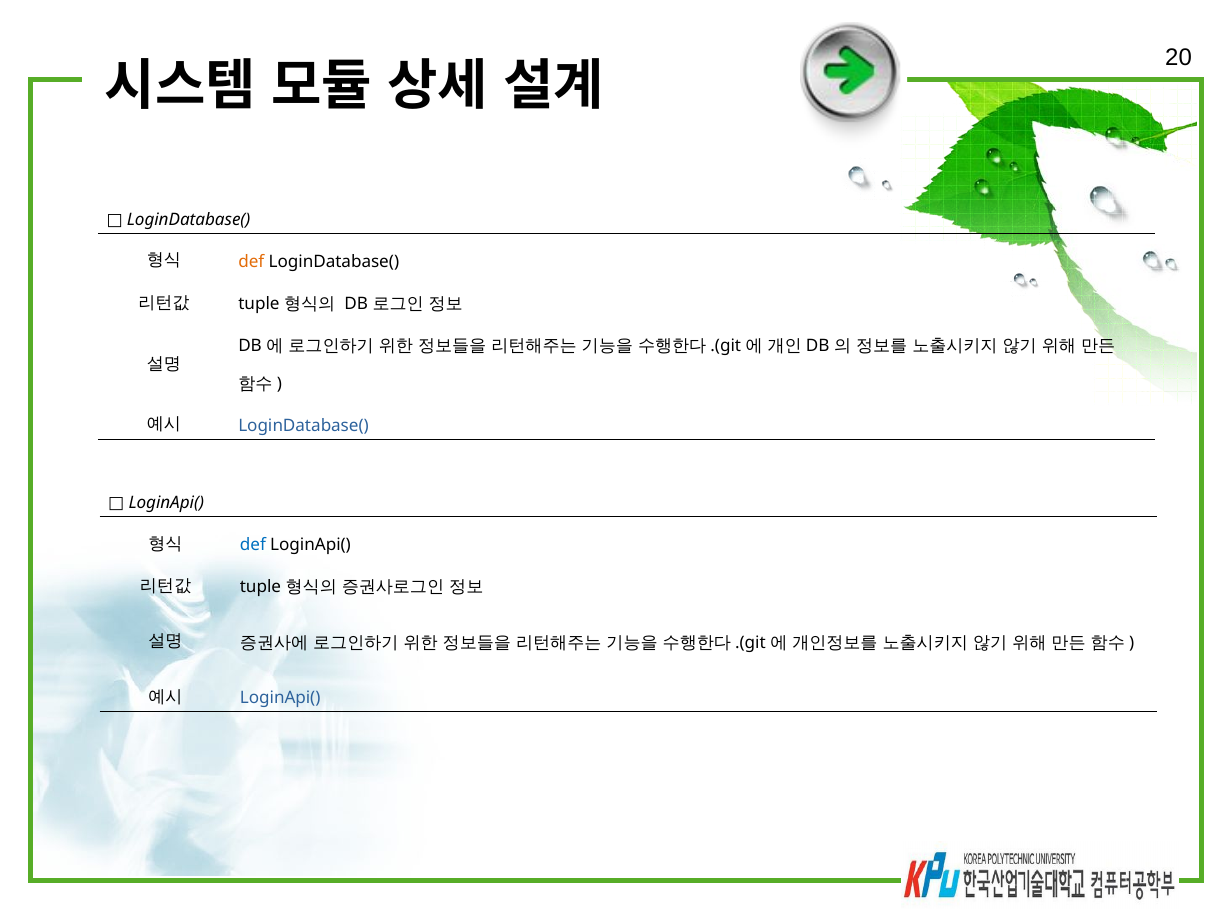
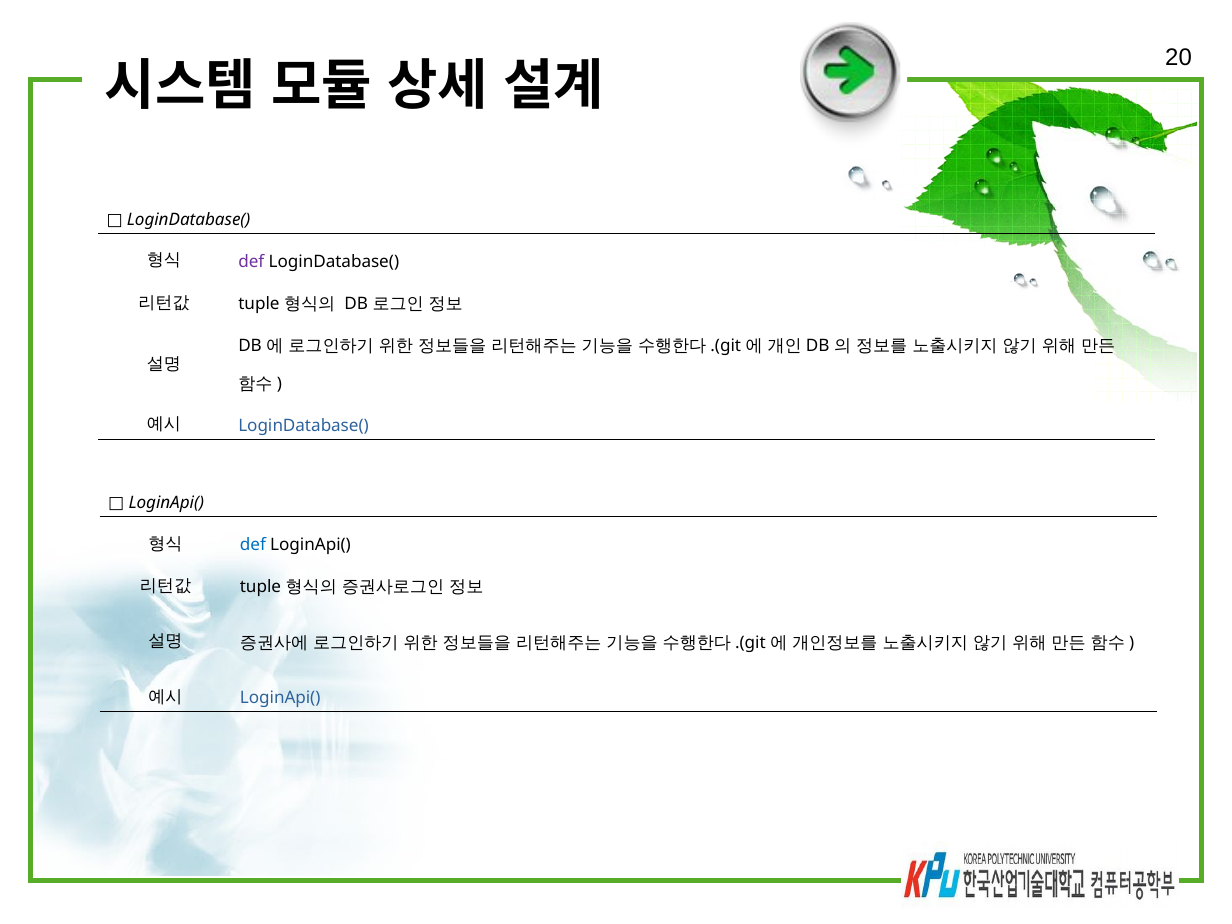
def at (251, 262) colour: orange -> purple
